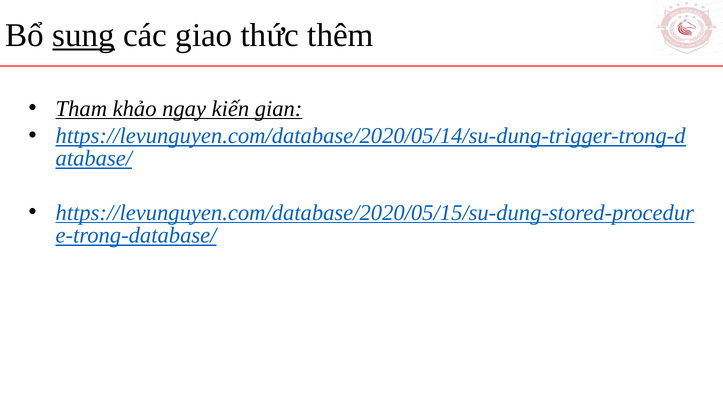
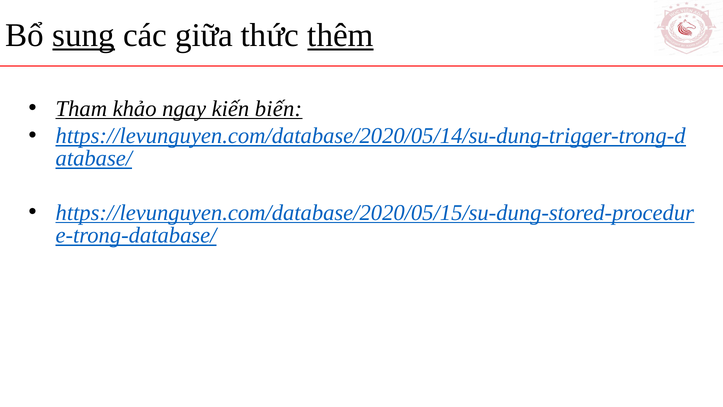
giao: giao -> giữa
thêm underline: none -> present
gian: gian -> biến
